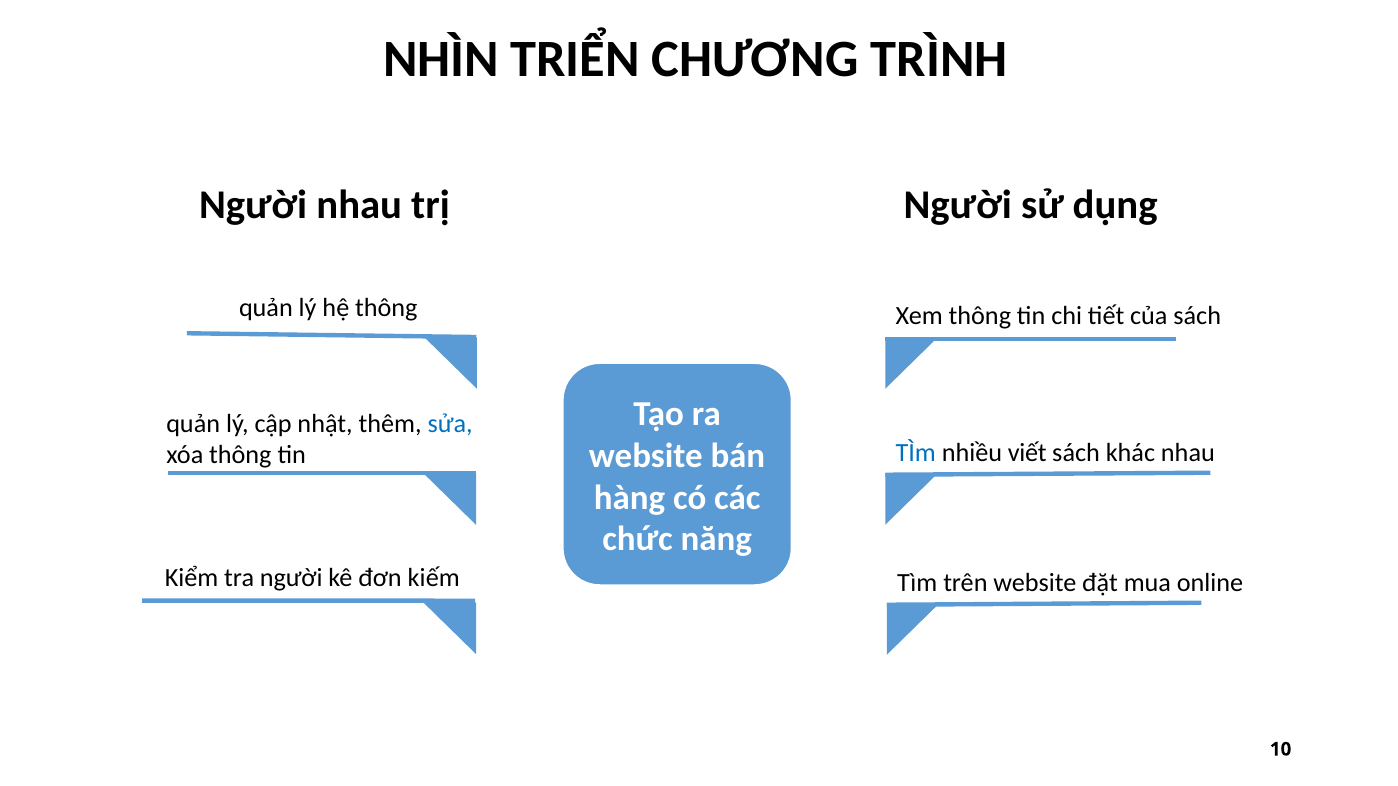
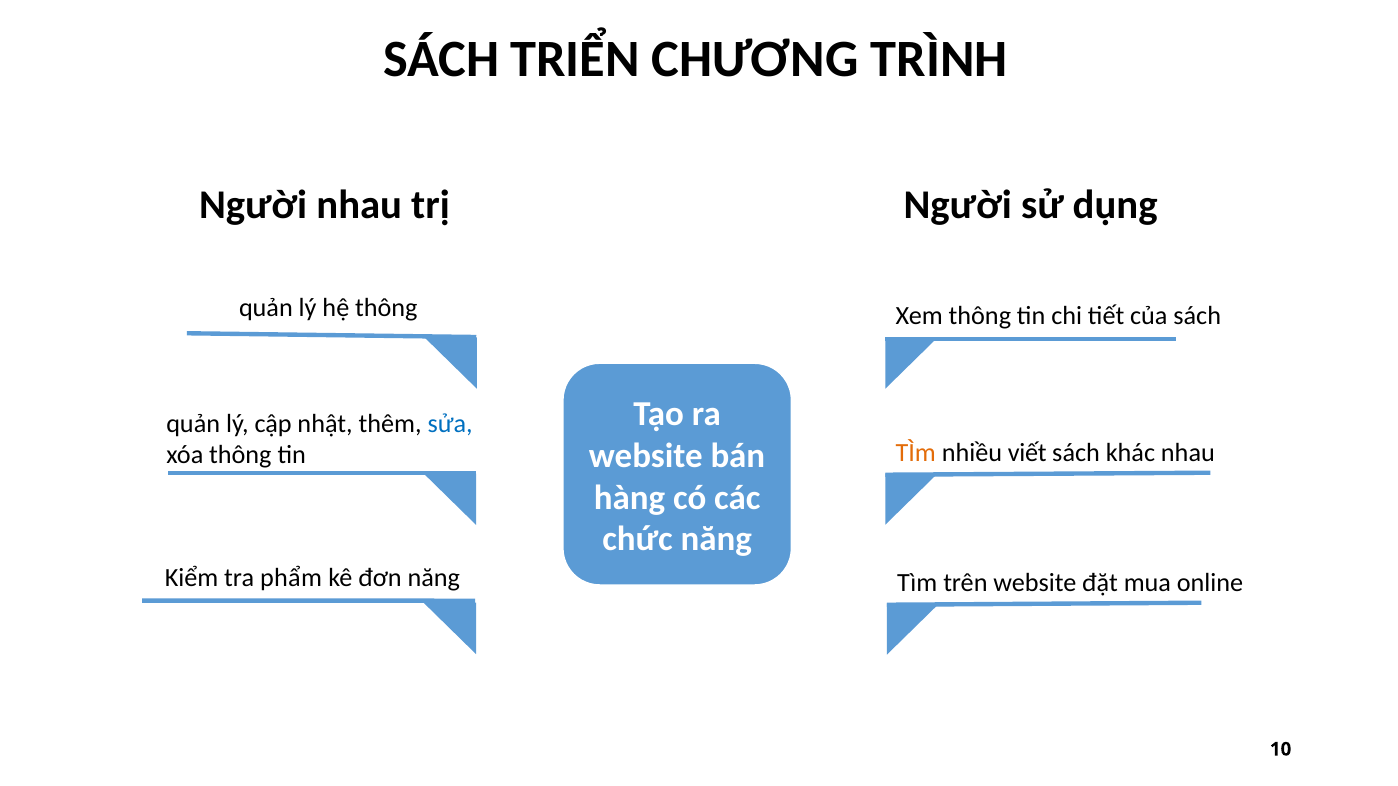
NHÌN at (441, 59): NHÌN -> SÁCH
TÌm at (916, 453) colour: blue -> orange
tra người: người -> phẩm
đơn kiếm: kiếm -> năng
